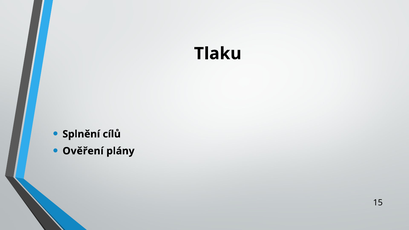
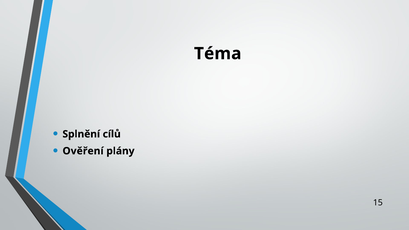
Tlaku: Tlaku -> Téma
